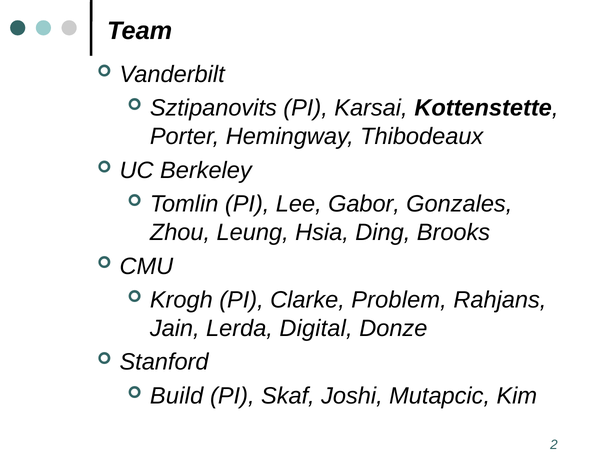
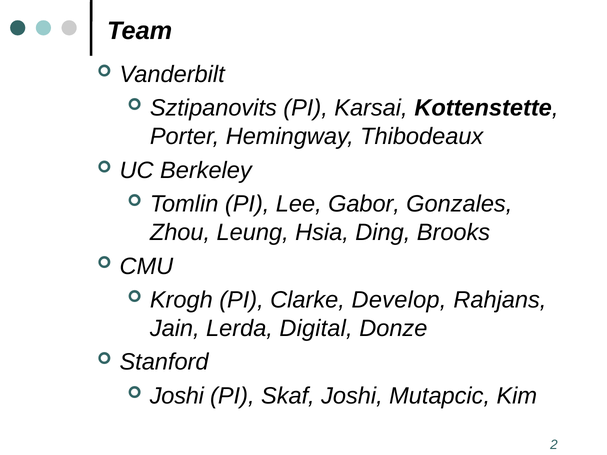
Problem: Problem -> Develop
Build at (177, 396): Build -> Joshi
